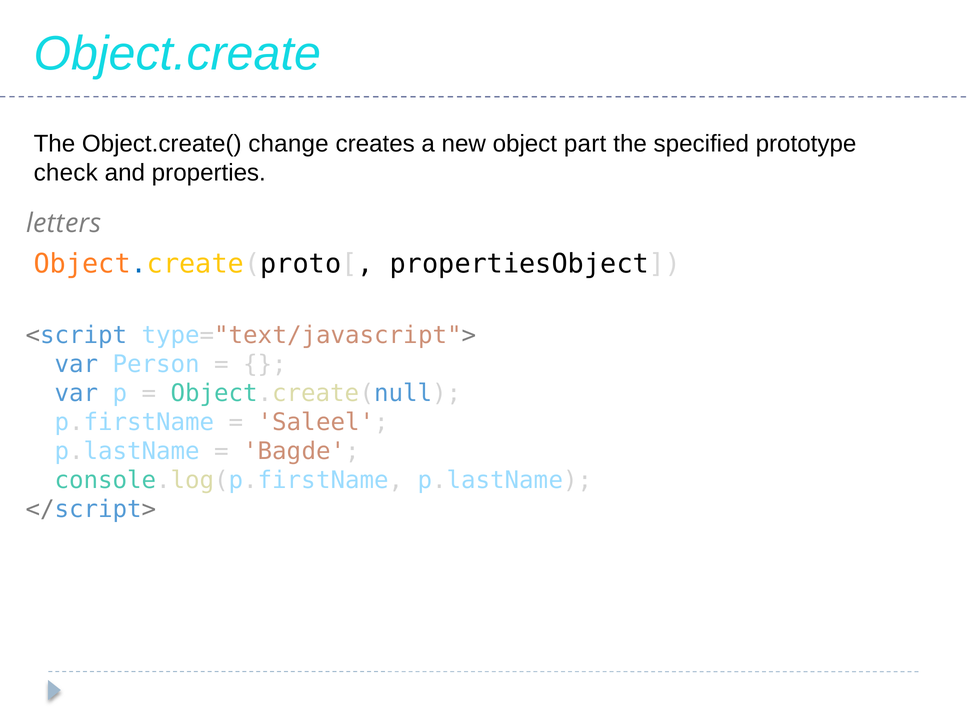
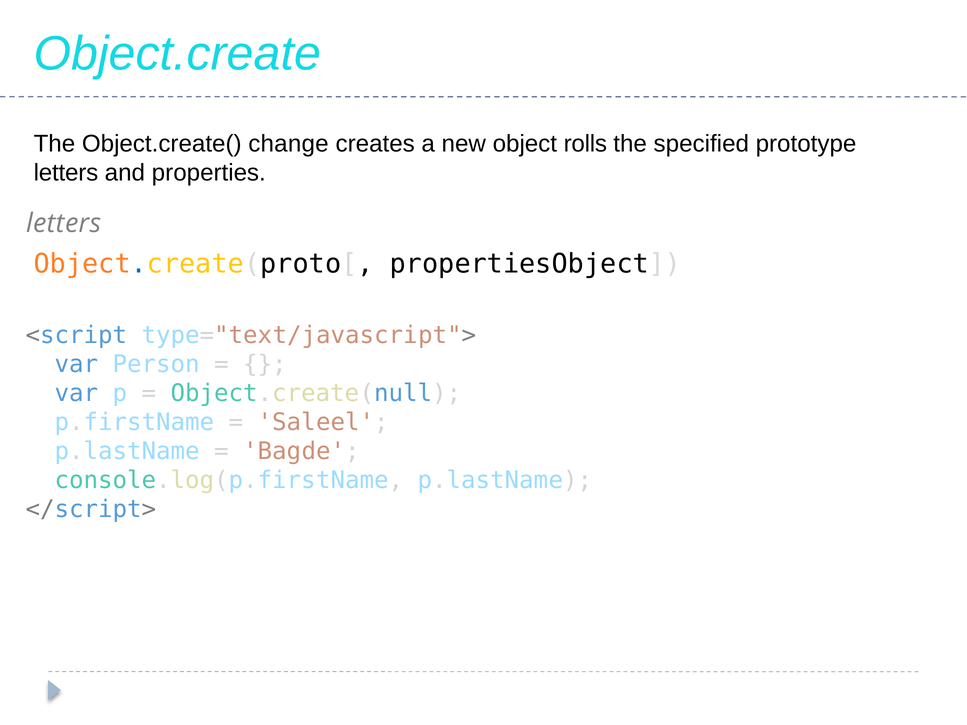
part: part -> rolls
check at (66, 173): check -> letters
